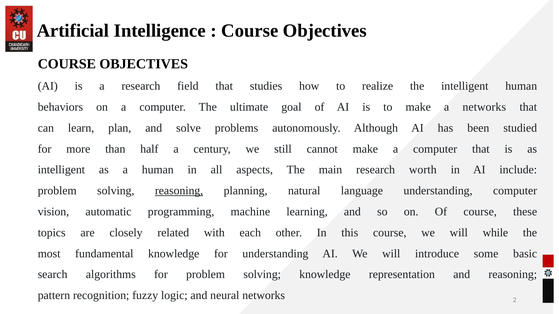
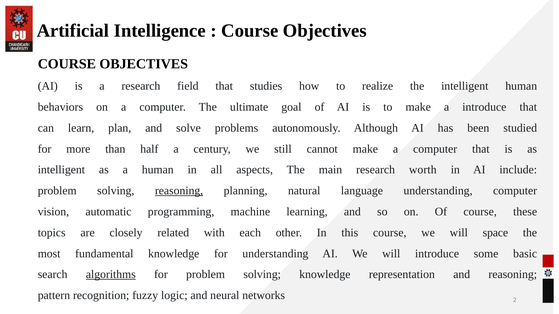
a networks: networks -> introduce
while: while -> space
algorithms underline: none -> present
